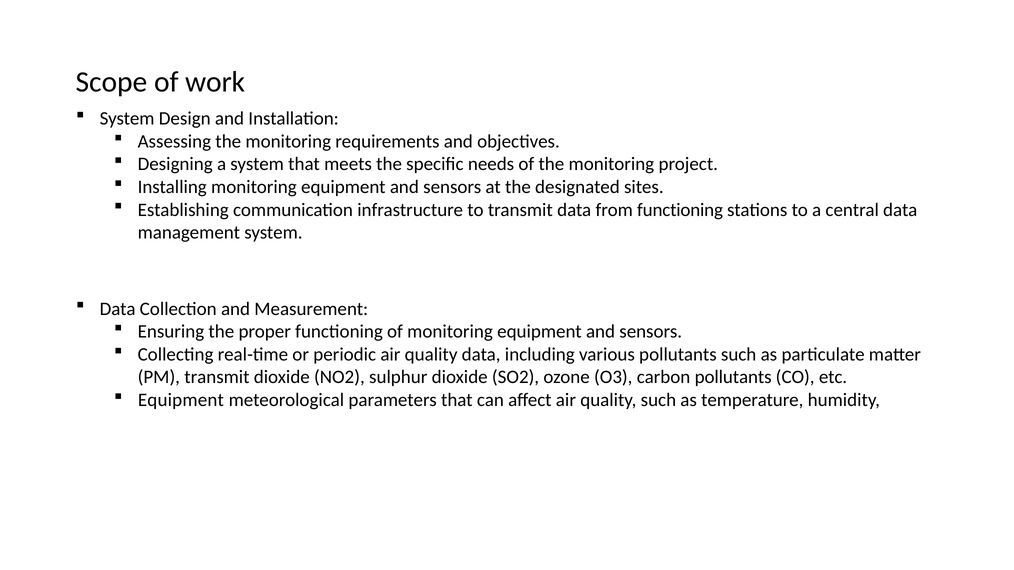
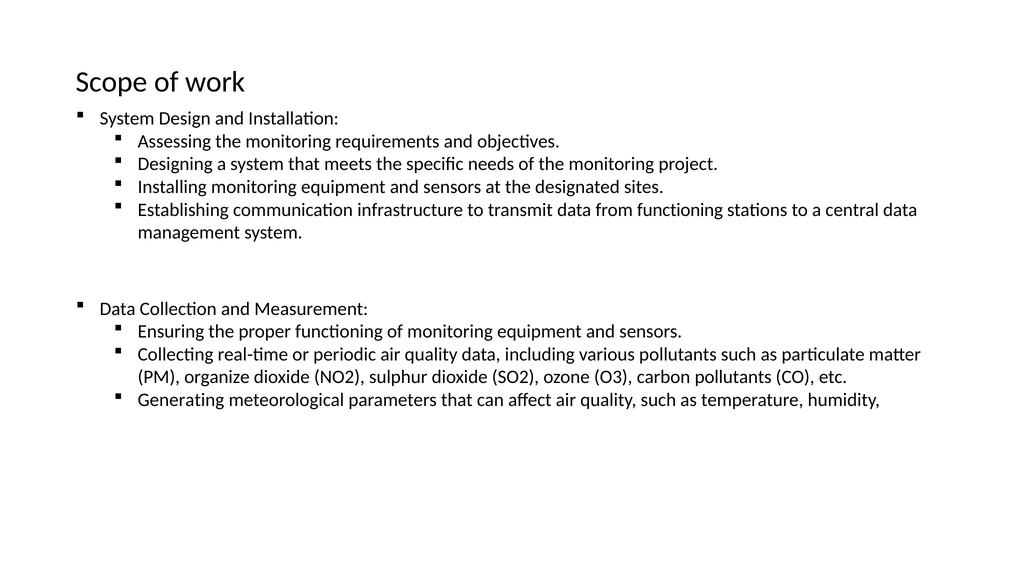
PM transmit: transmit -> organize
Equipment at (181, 400): Equipment -> Generating
